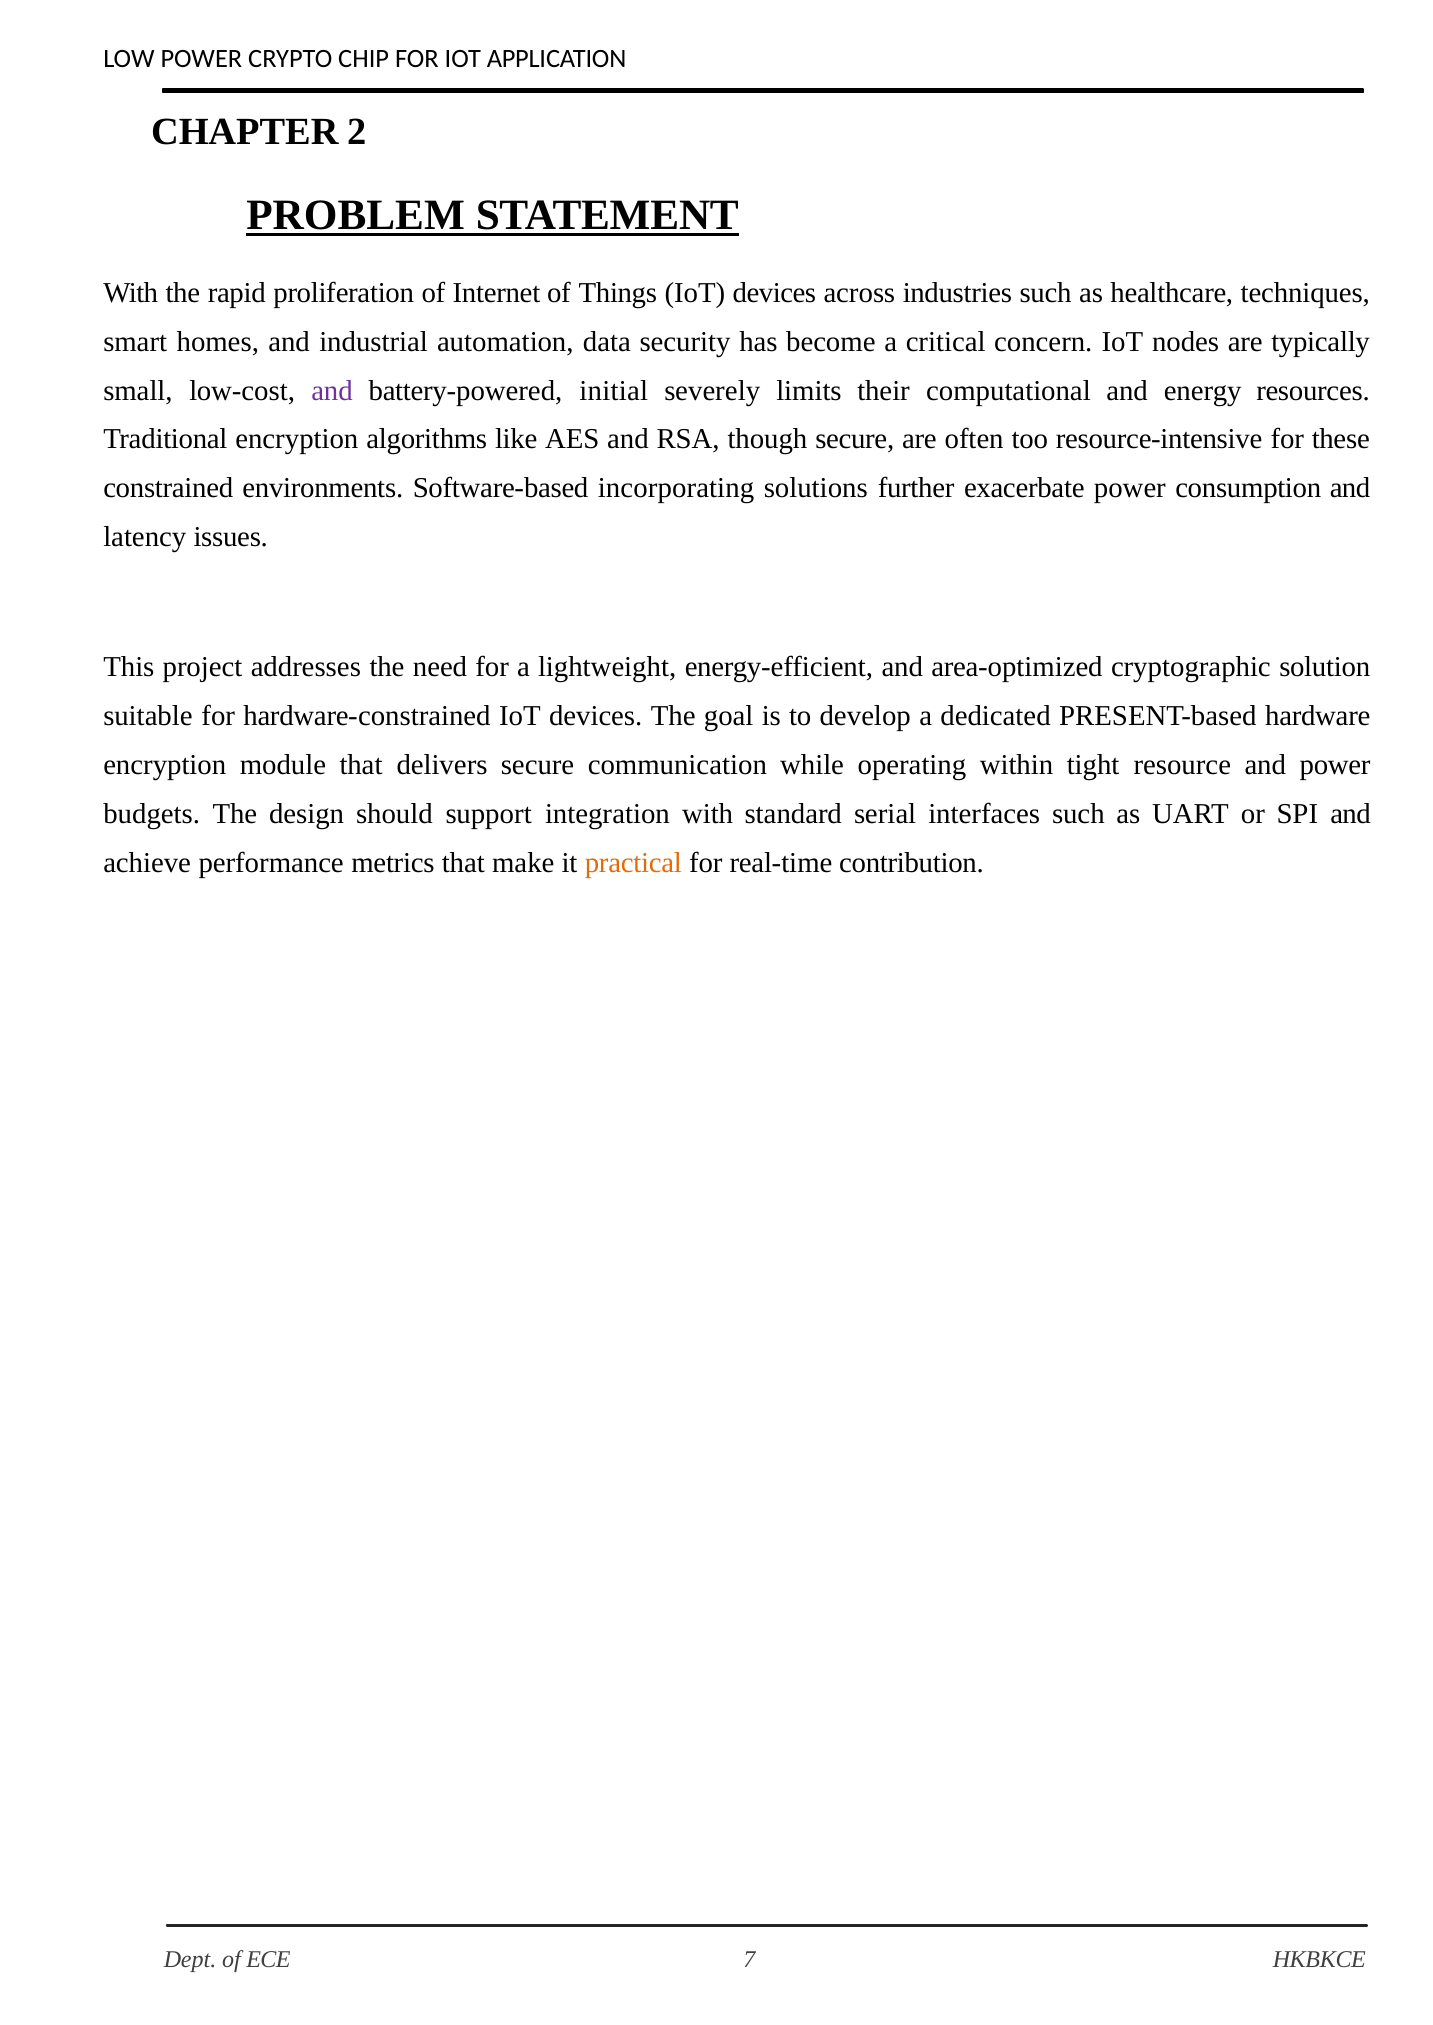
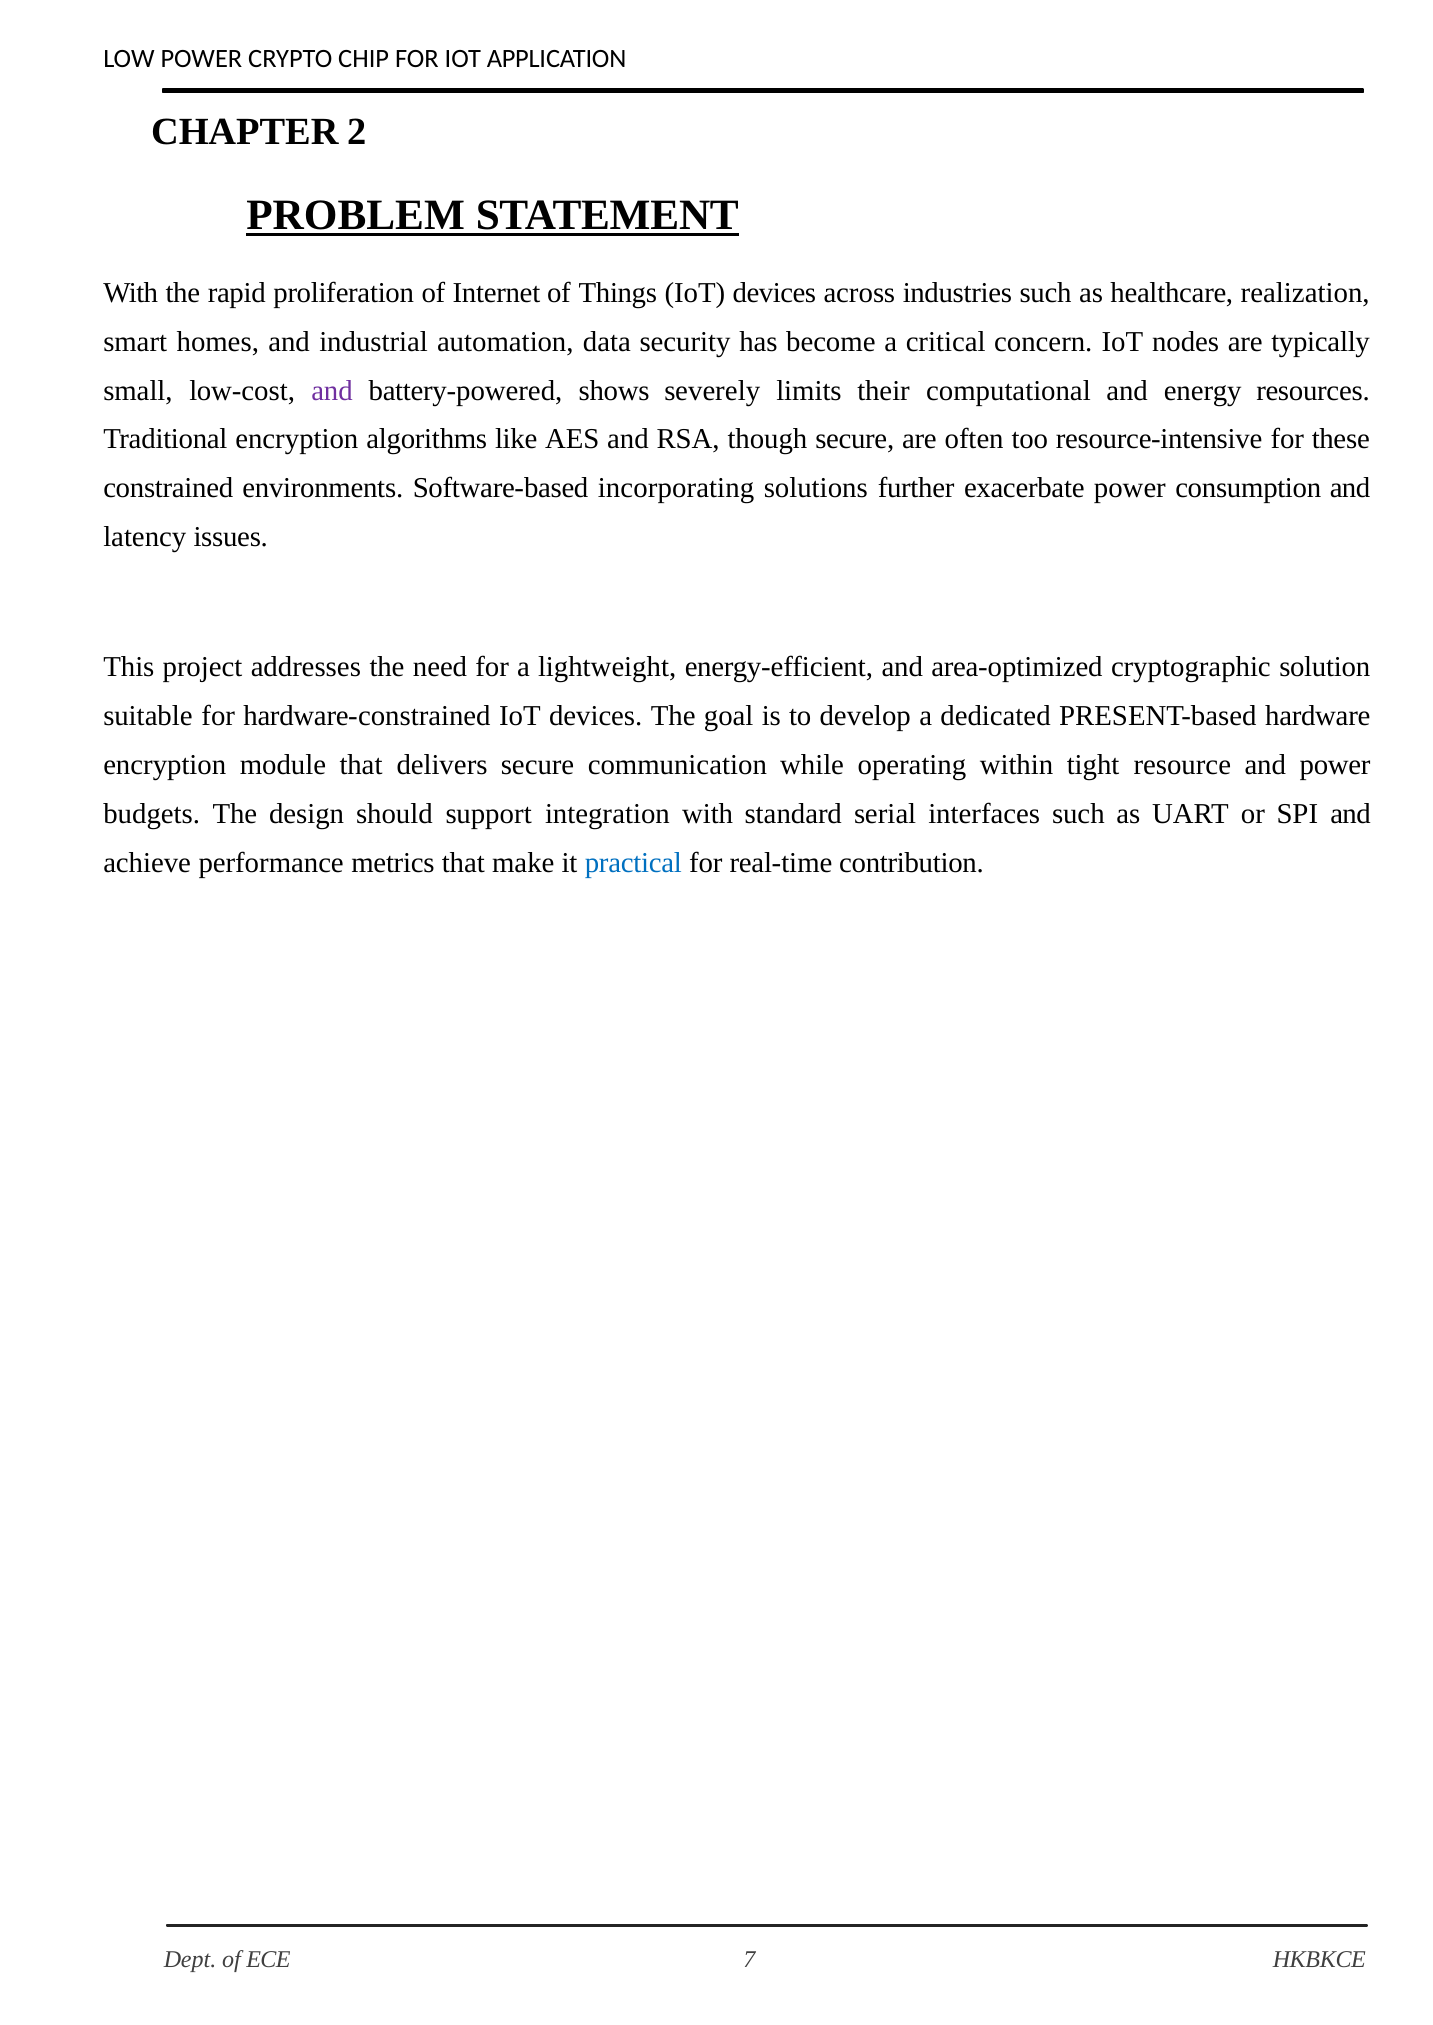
techniques: techniques -> realization
initial: initial -> shows
practical colour: orange -> blue
